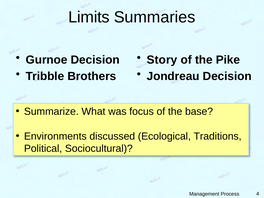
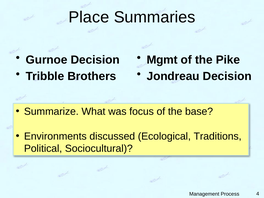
Limits: Limits -> Place
Story: Story -> Mgmt
